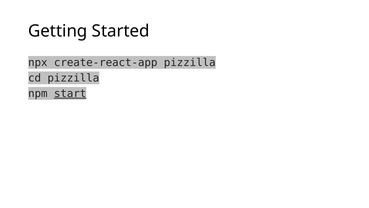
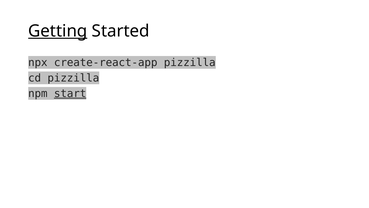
Getting underline: none -> present
